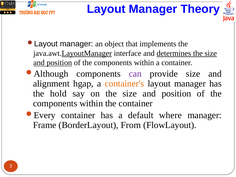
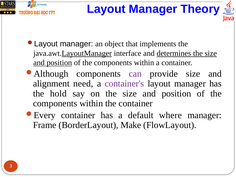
hgap: hgap -> need
container's colour: orange -> purple
From: From -> Make
